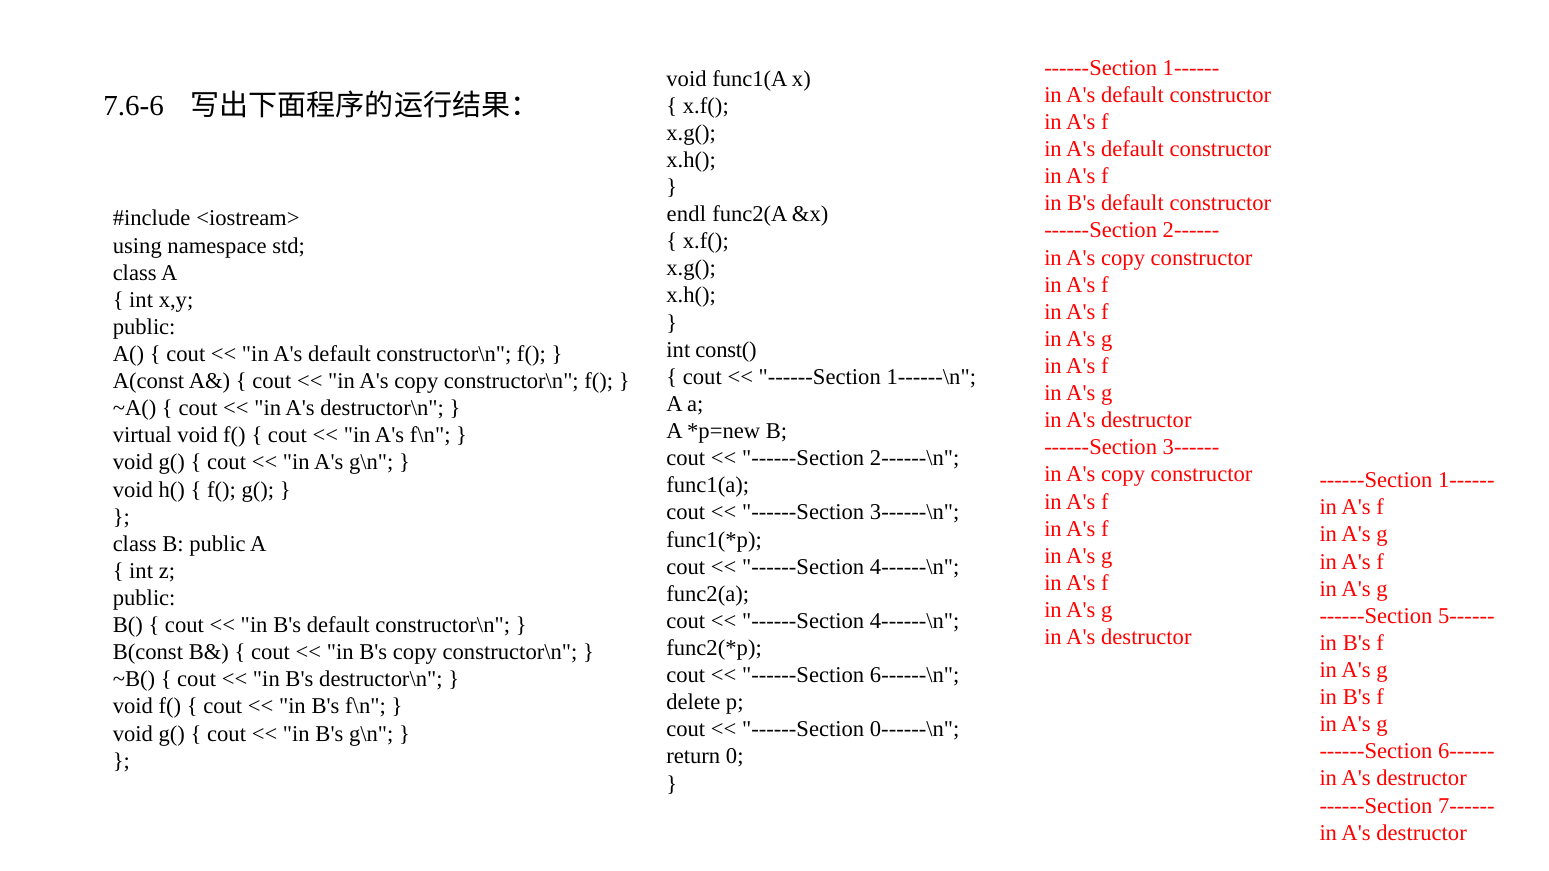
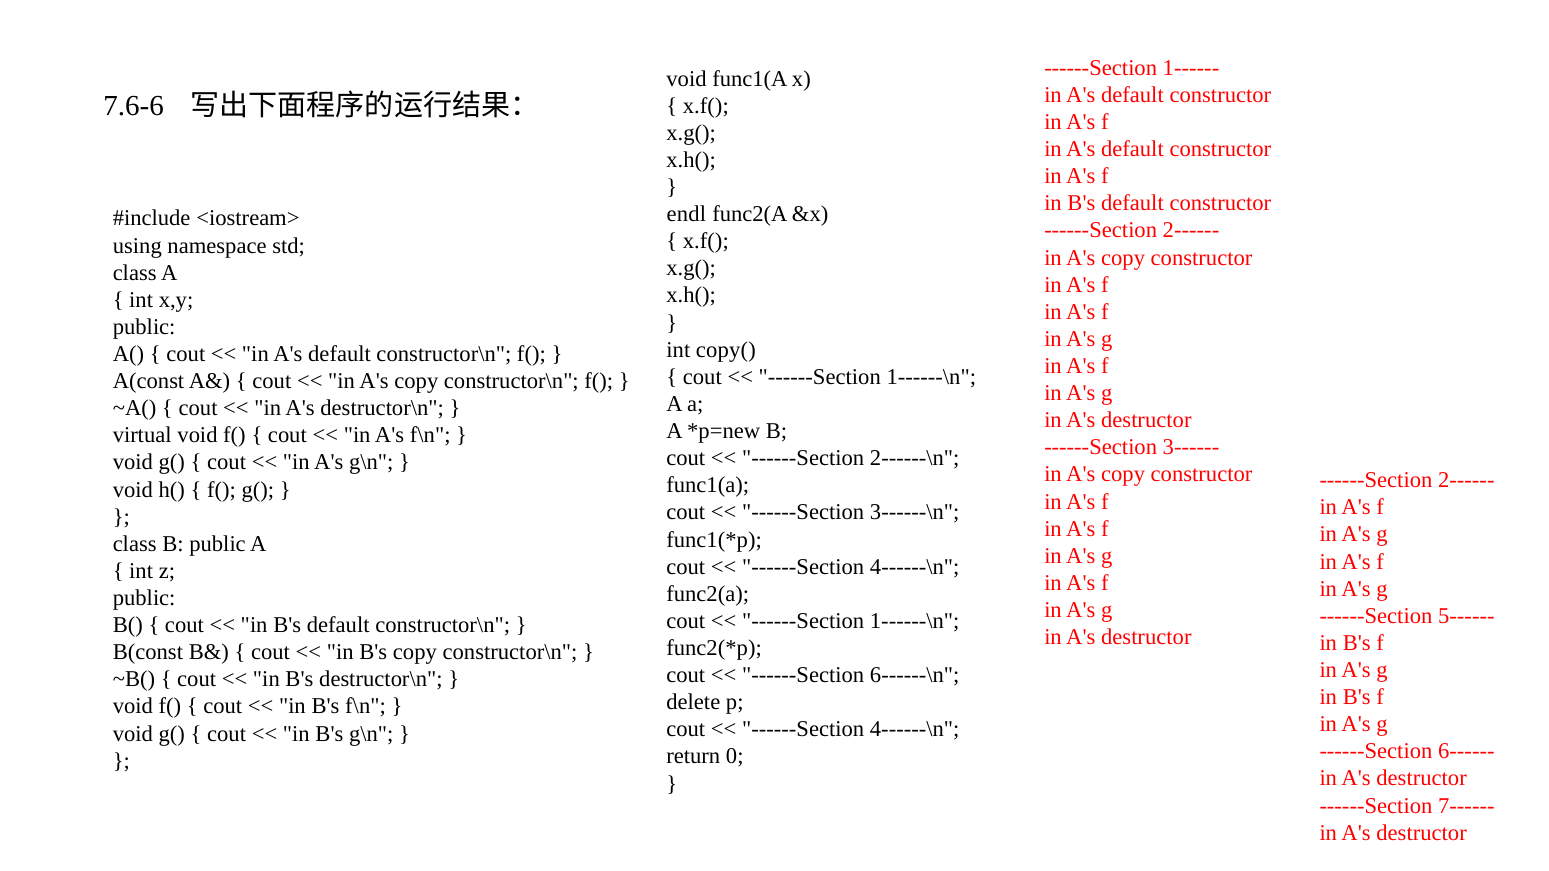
const(: const( -> copy(
1------ at (1466, 480): 1------ -> 2------
4------\n at (915, 621): 4------\n -> 1------\n
0------\n at (915, 730): 0------\n -> 4------\n
